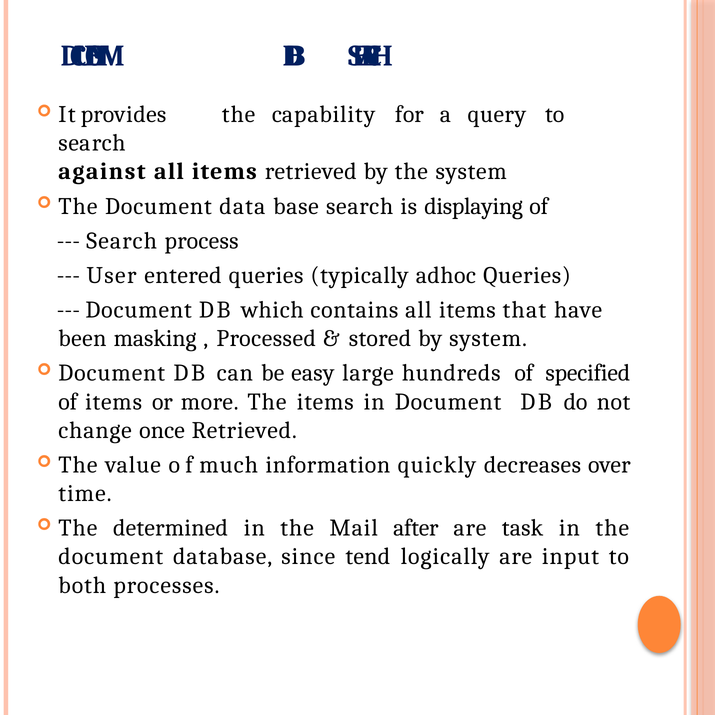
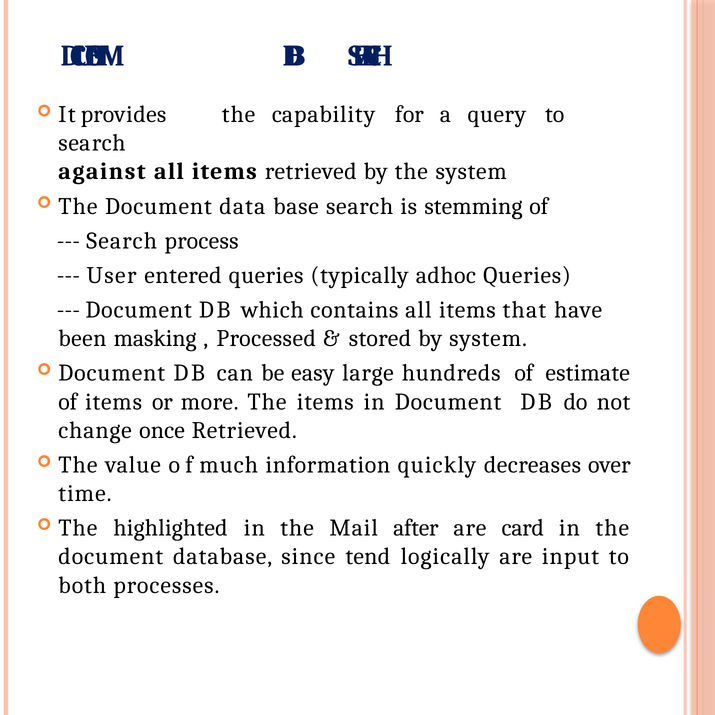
displaying: displaying -> stemming
specified: specified -> estimate
determined: determined -> highlighted
task: task -> card
